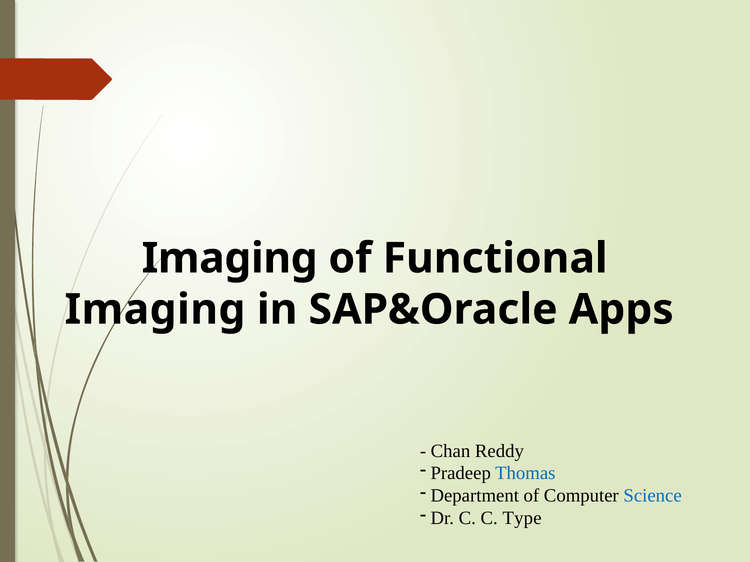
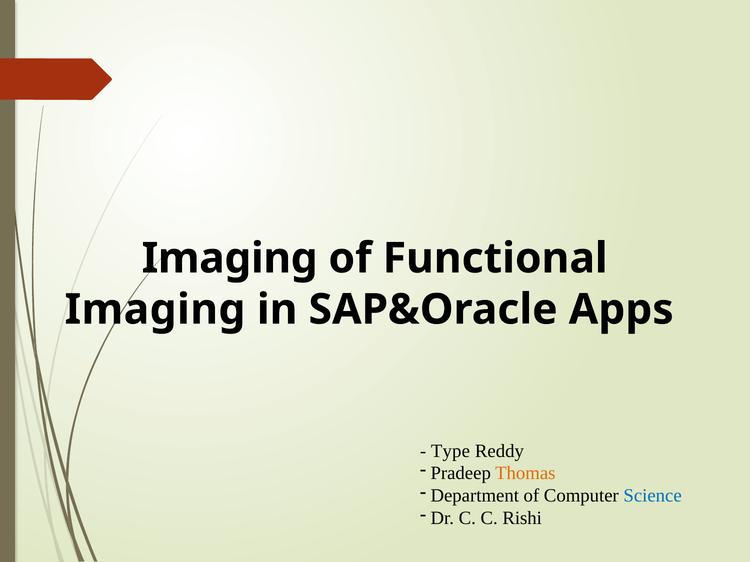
Chan: Chan -> Type
Thomas colour: blue -> orange
Type: Type -> Rishi
